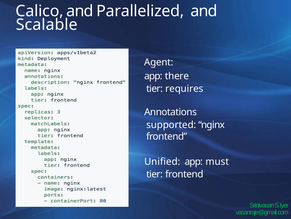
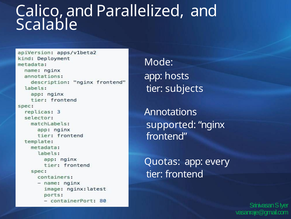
Agent: Agent -> Mode
there: there -> hosts
requires: requires -> subjects
Unified: Unified -> Quotas
must: must -> every
